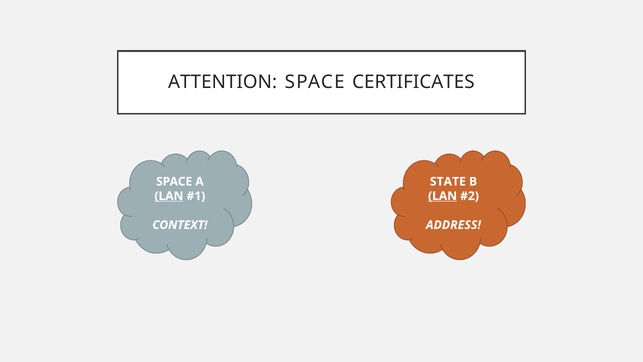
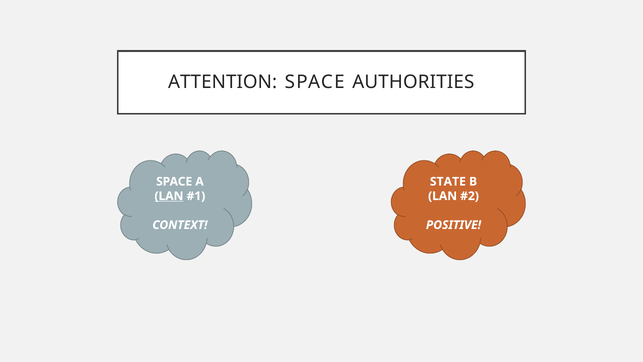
CERTIFICATES: CERTIFICATES -> AUTHORITIES
LAN at (443, 196) underline: present -> none
ADDRESS: ADDRESS -> POSITIVE
